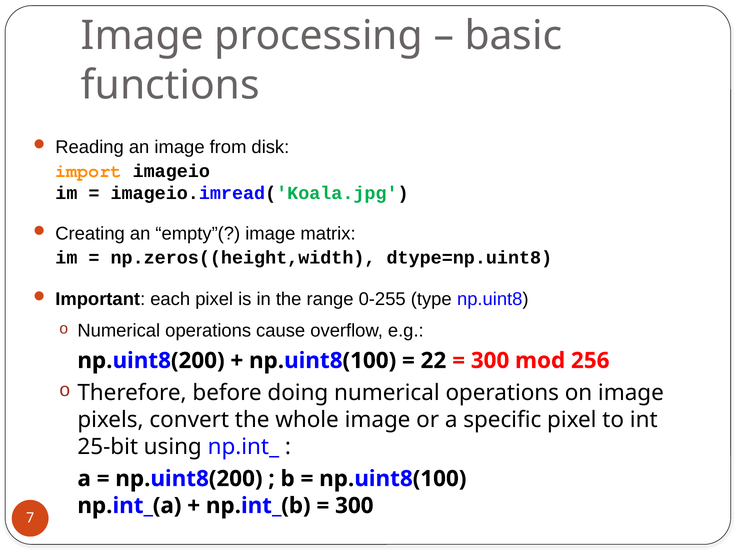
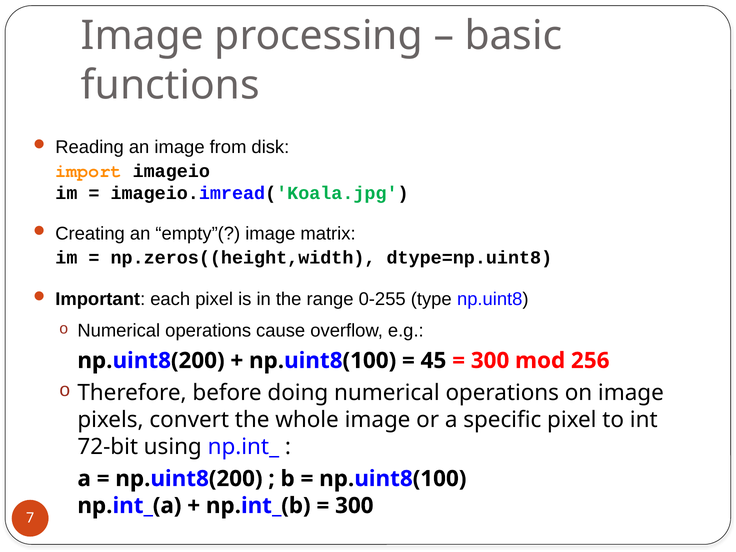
22: 22 -> 45
25-bit: 25-bit -> 72-bit
